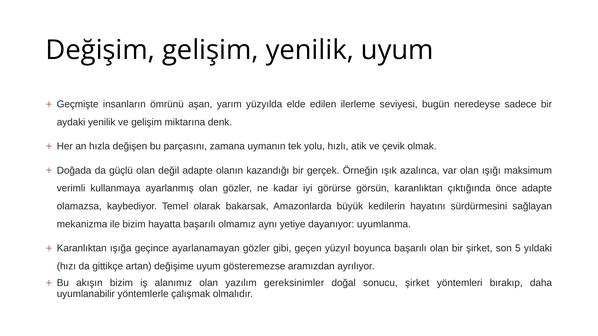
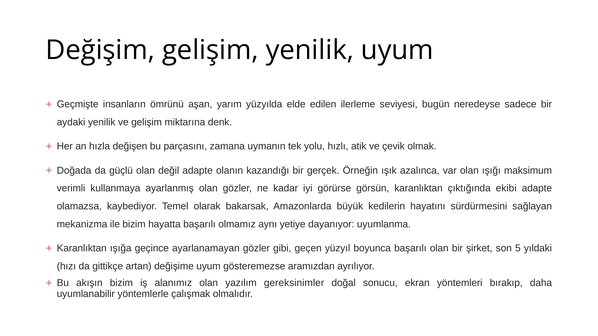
önce: önce -> ekibi
sonucu şirket: şirket -> ekran
